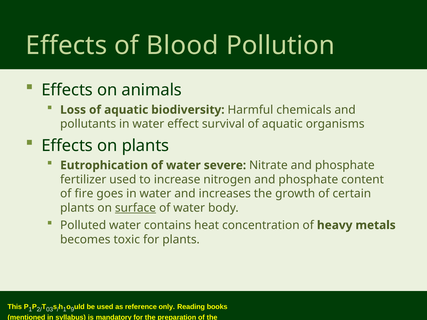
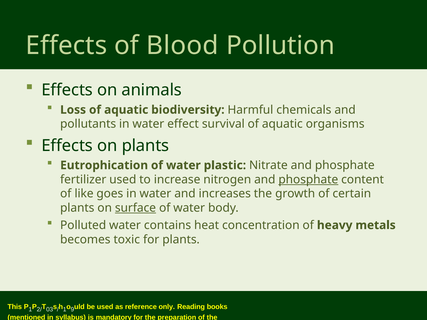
severe: severe -> plastic
phosphate at (308, 180) underline: none -> present
fire: fire -> like
